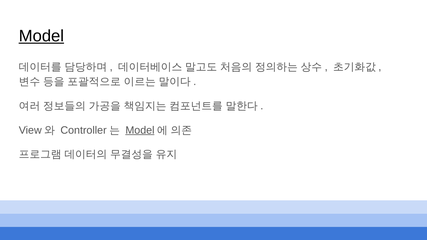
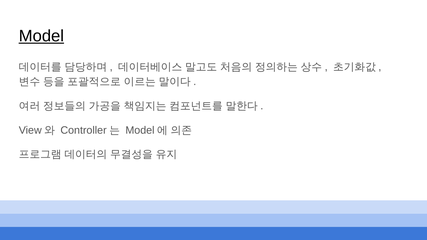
Model at (140, 130) underline: present -> none
